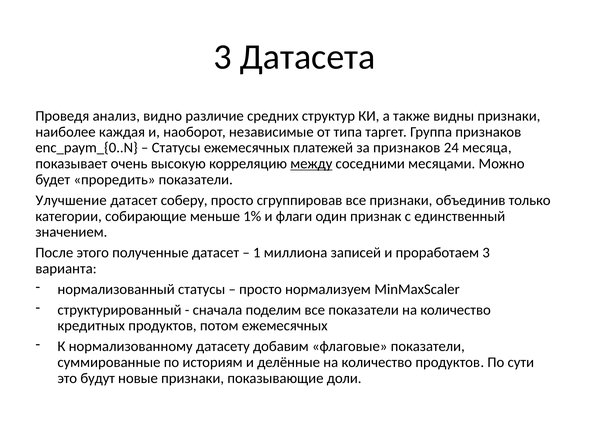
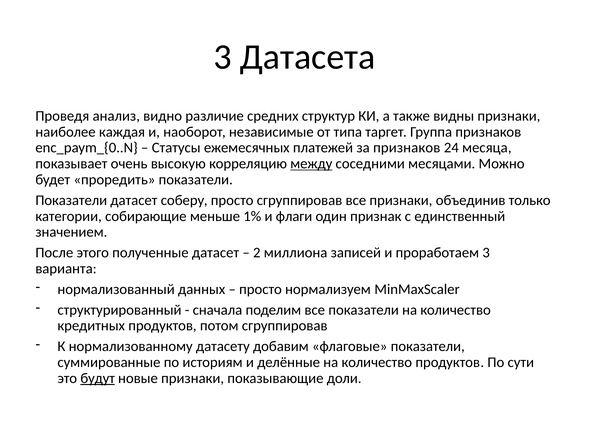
Улучшение at (71, 200): Улучшение -> Показатели
1: 1 -> 2
нормализованный статусы: статусы -> данных
потом ежемесячных: ежемесячных -> сгруппировав
будут underline: none -> present
